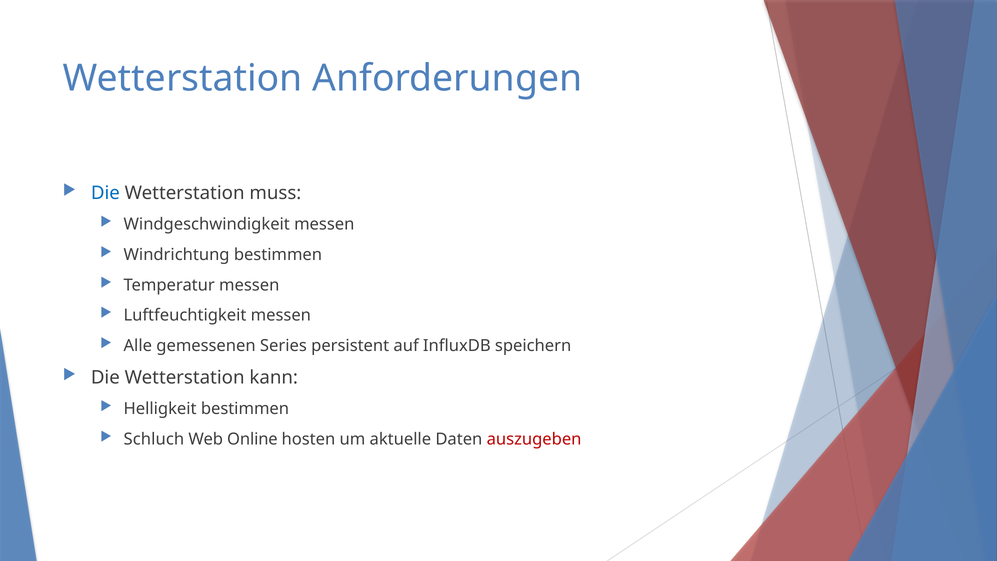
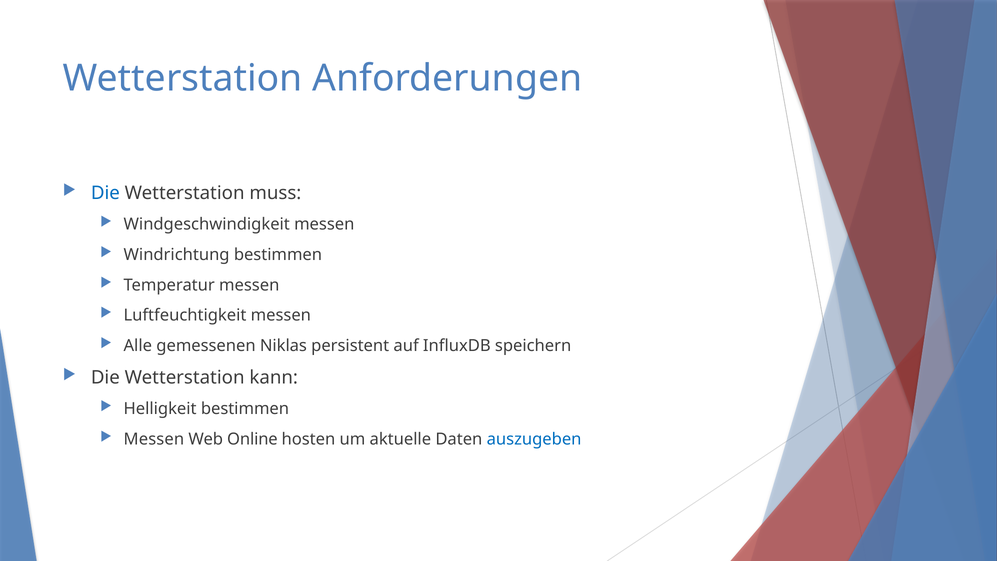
Series: Series -> Niklas
Schluch at (154, 439): Schluch -> Messen
auszugeben colour: red -> blue
